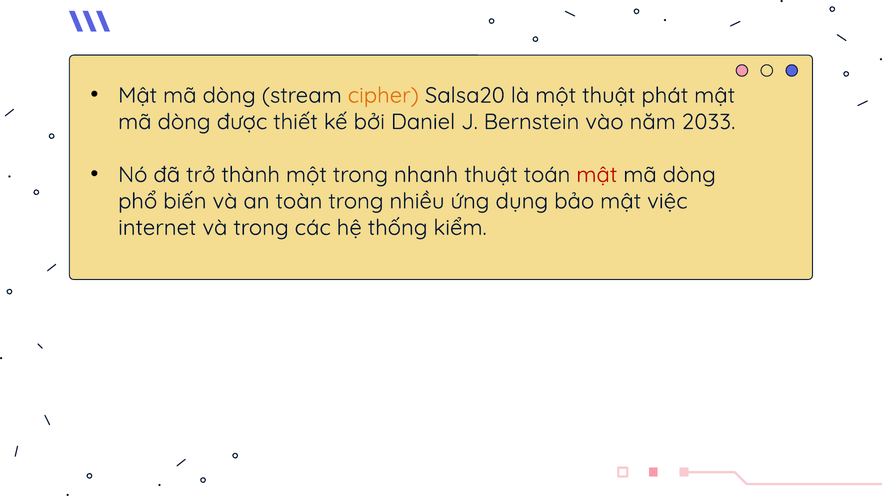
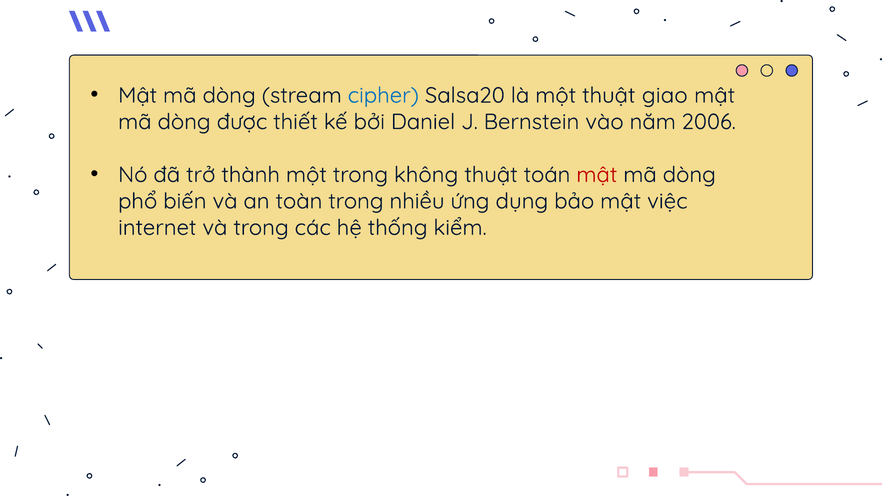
cipher colour: orange -> blue
phát: phát -> giao
2033: 2033 -> 2006
nhanh: nhanh -> không
